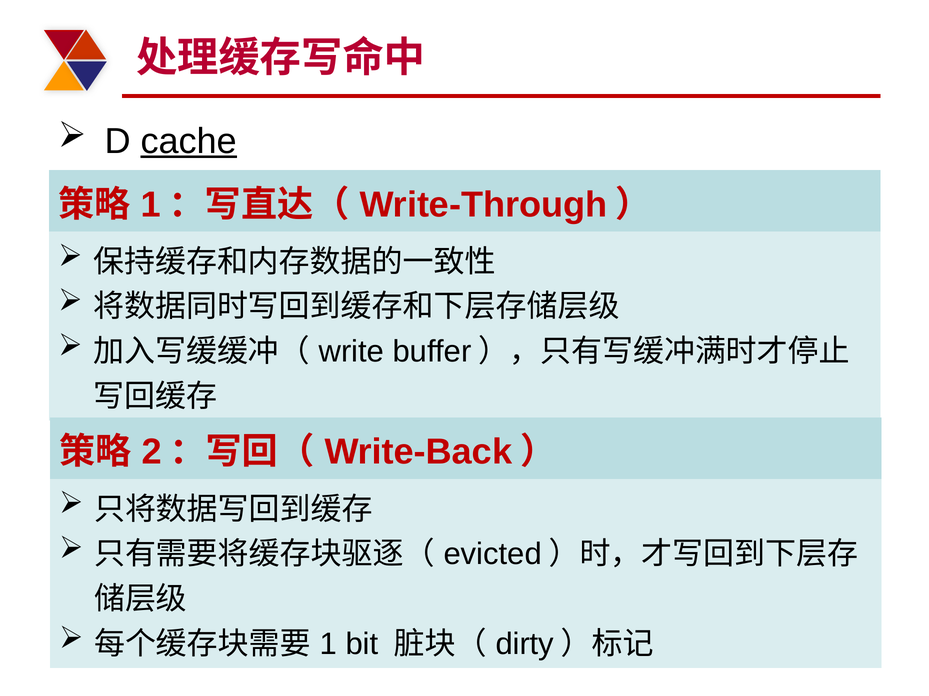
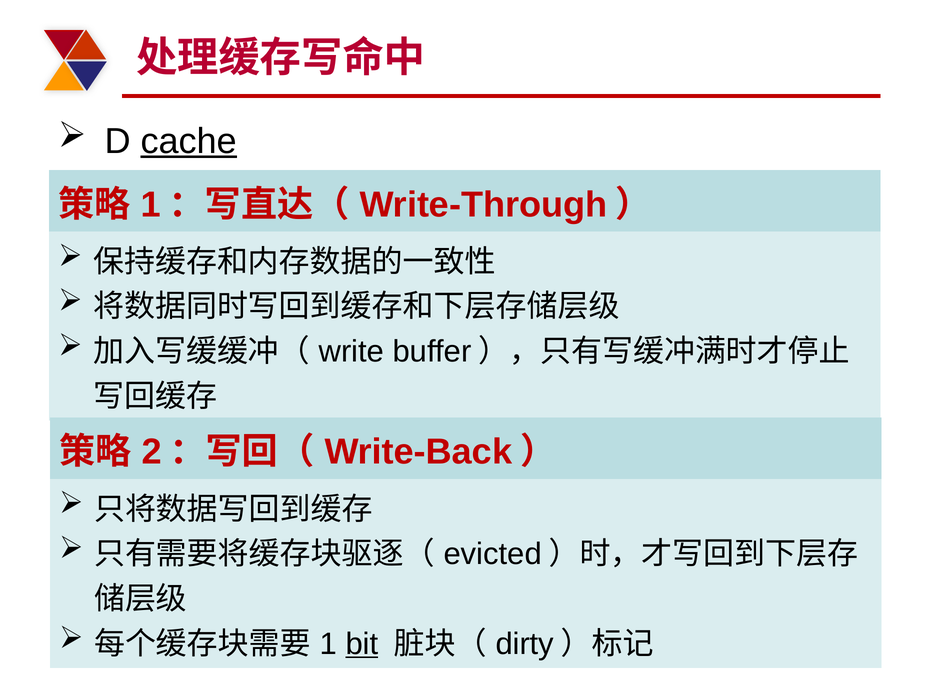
bit underline: none -> present
